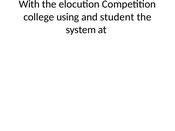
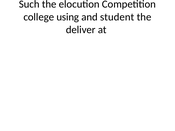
With: With -> Such
system: system -> deliver
